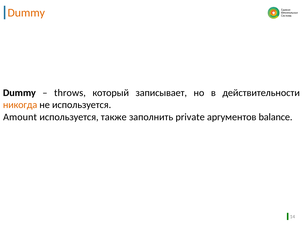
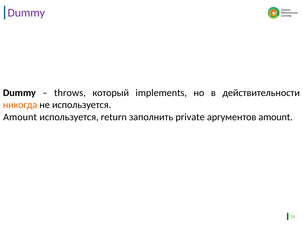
Dummy at (26, 13) colour: orange -> purple
записывает: записывает -> implements
также: также -> return
аргументов balance: balance -> amount
